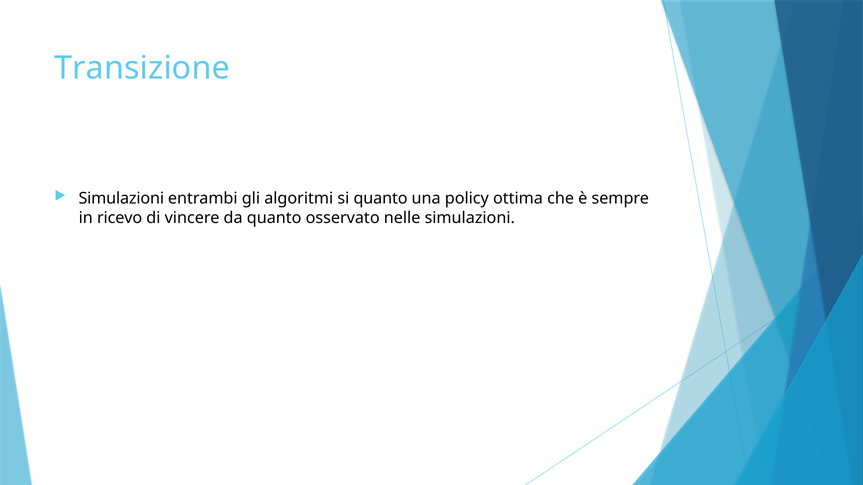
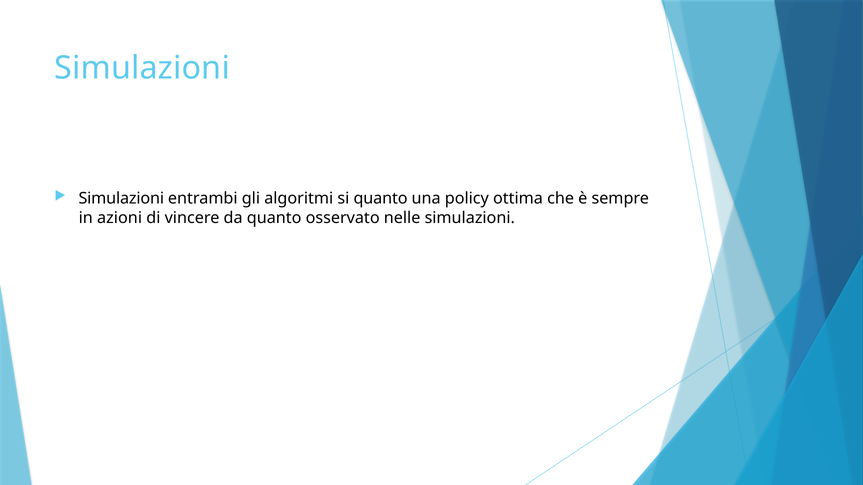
Transizione at (142, 68): Transizione -> Simulazioni
ricevo: ricevo -> azioni
